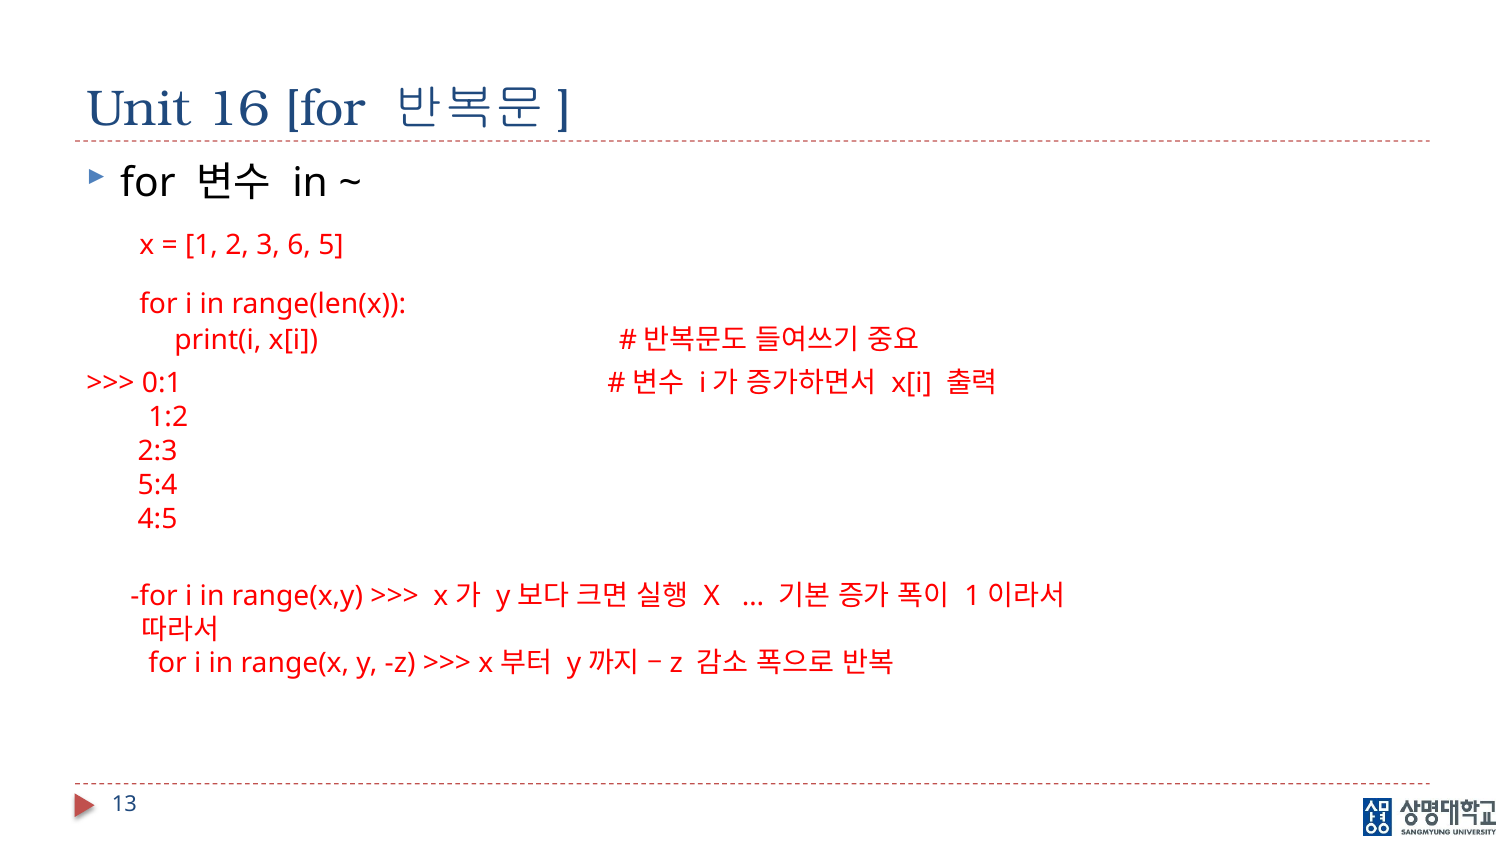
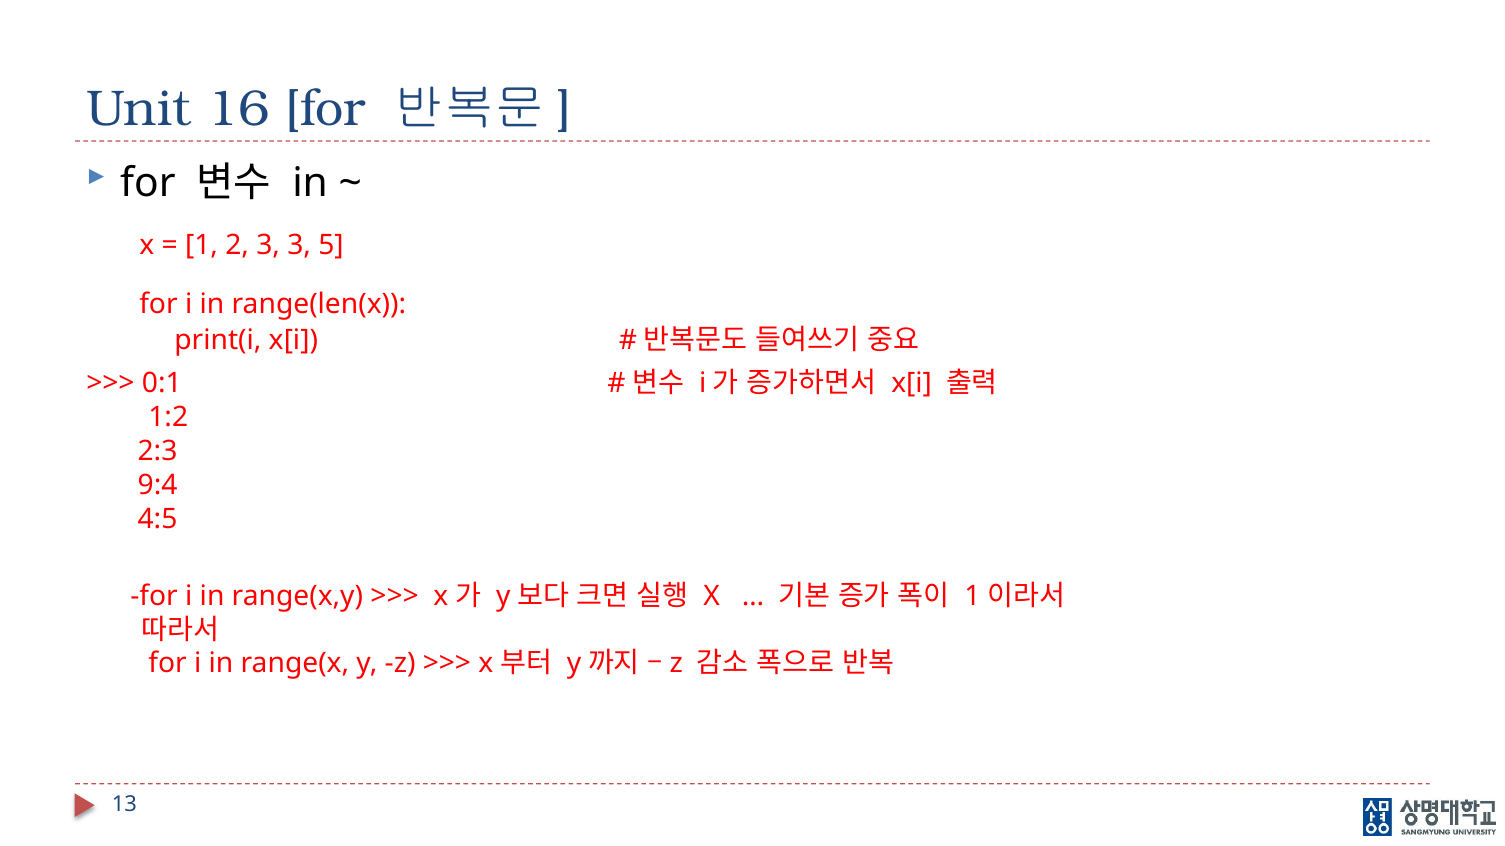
3 6: 6 -> 3
5:4: 5:4 -> 9:4
